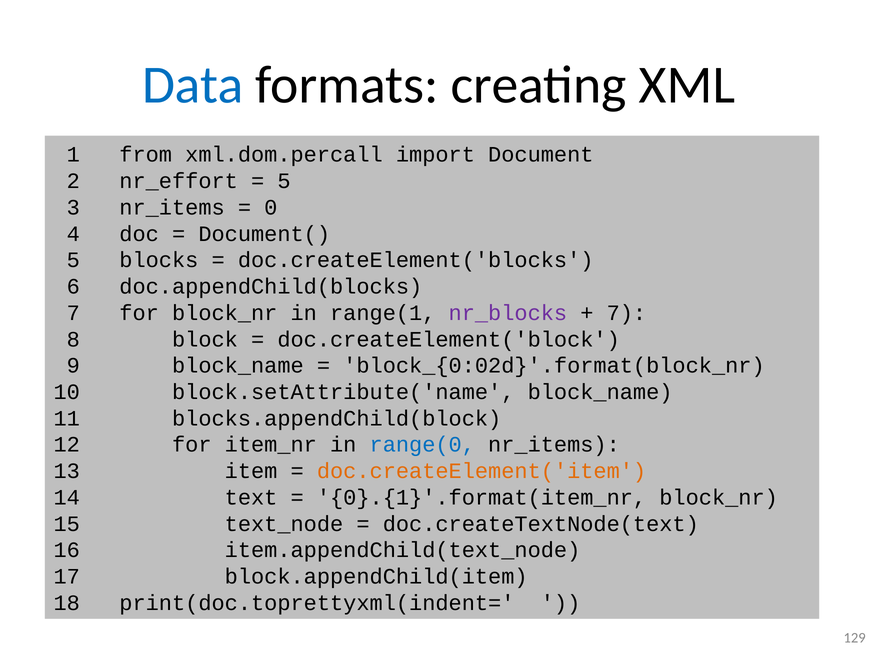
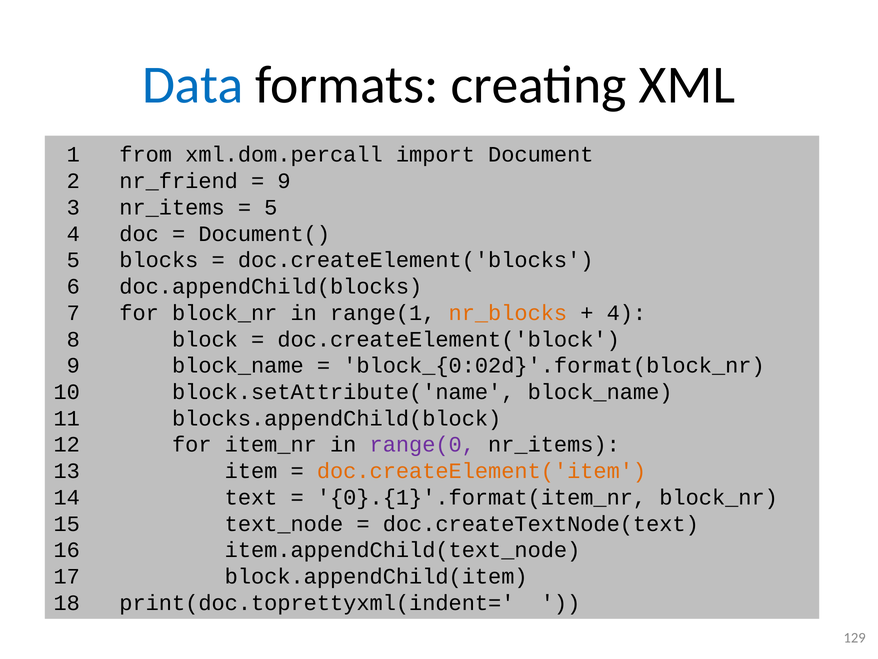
nr_effort: nr_effort -> nr_friend
5 at (284, 181): 5 -> 9
0 at (271, 207): 0 -> 5
nr_blocks colour: purple -> orange
7 at (626, 313): 7 -> 4
range(0 colour: blue -> purple
